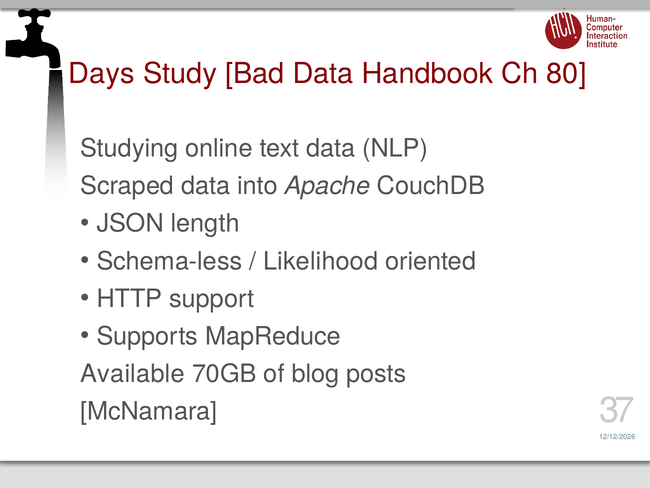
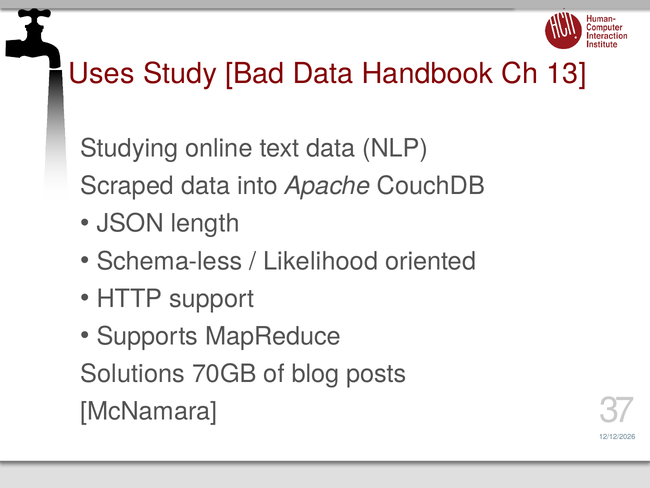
Days: Days -> Uses
80: 80 -> 13
Available: Available -> Solutions
